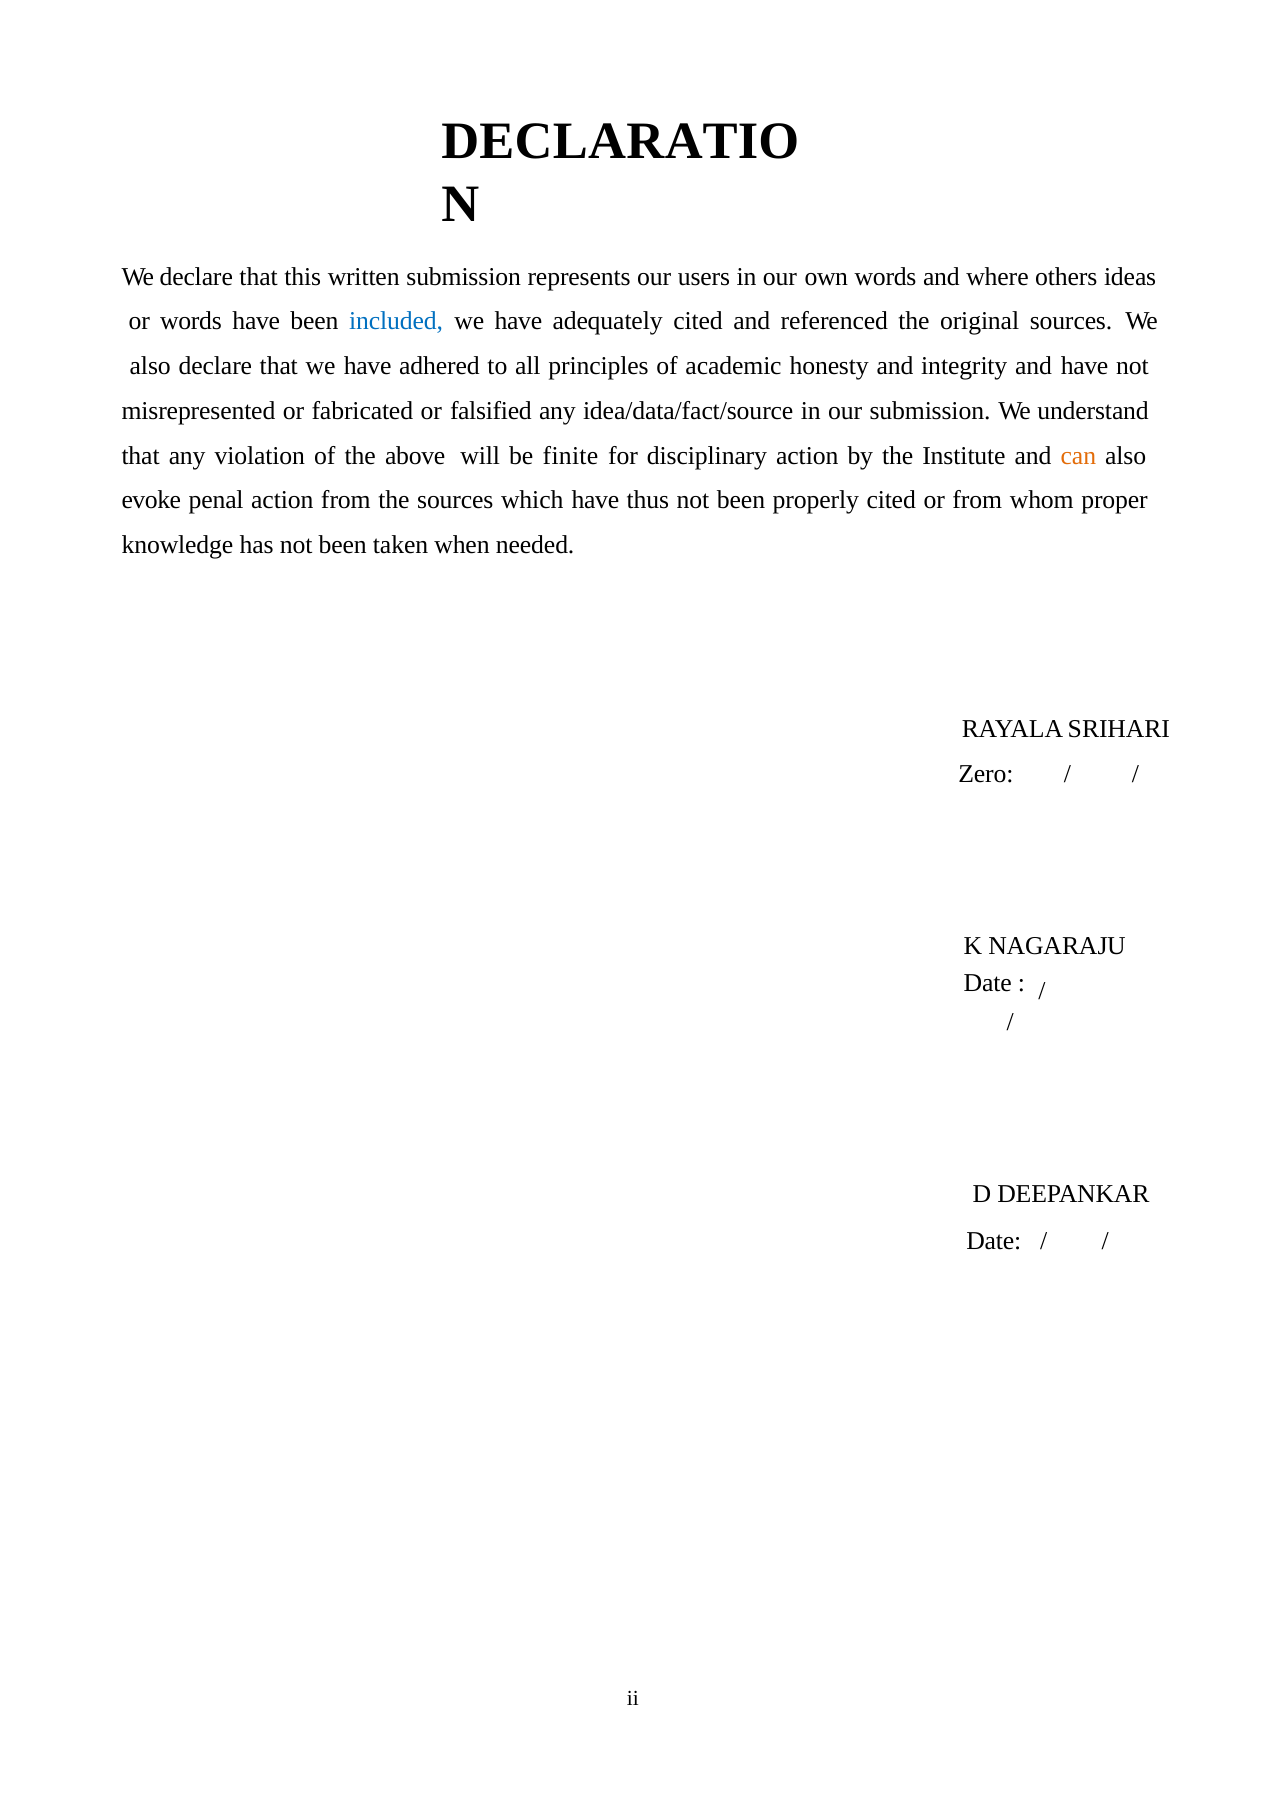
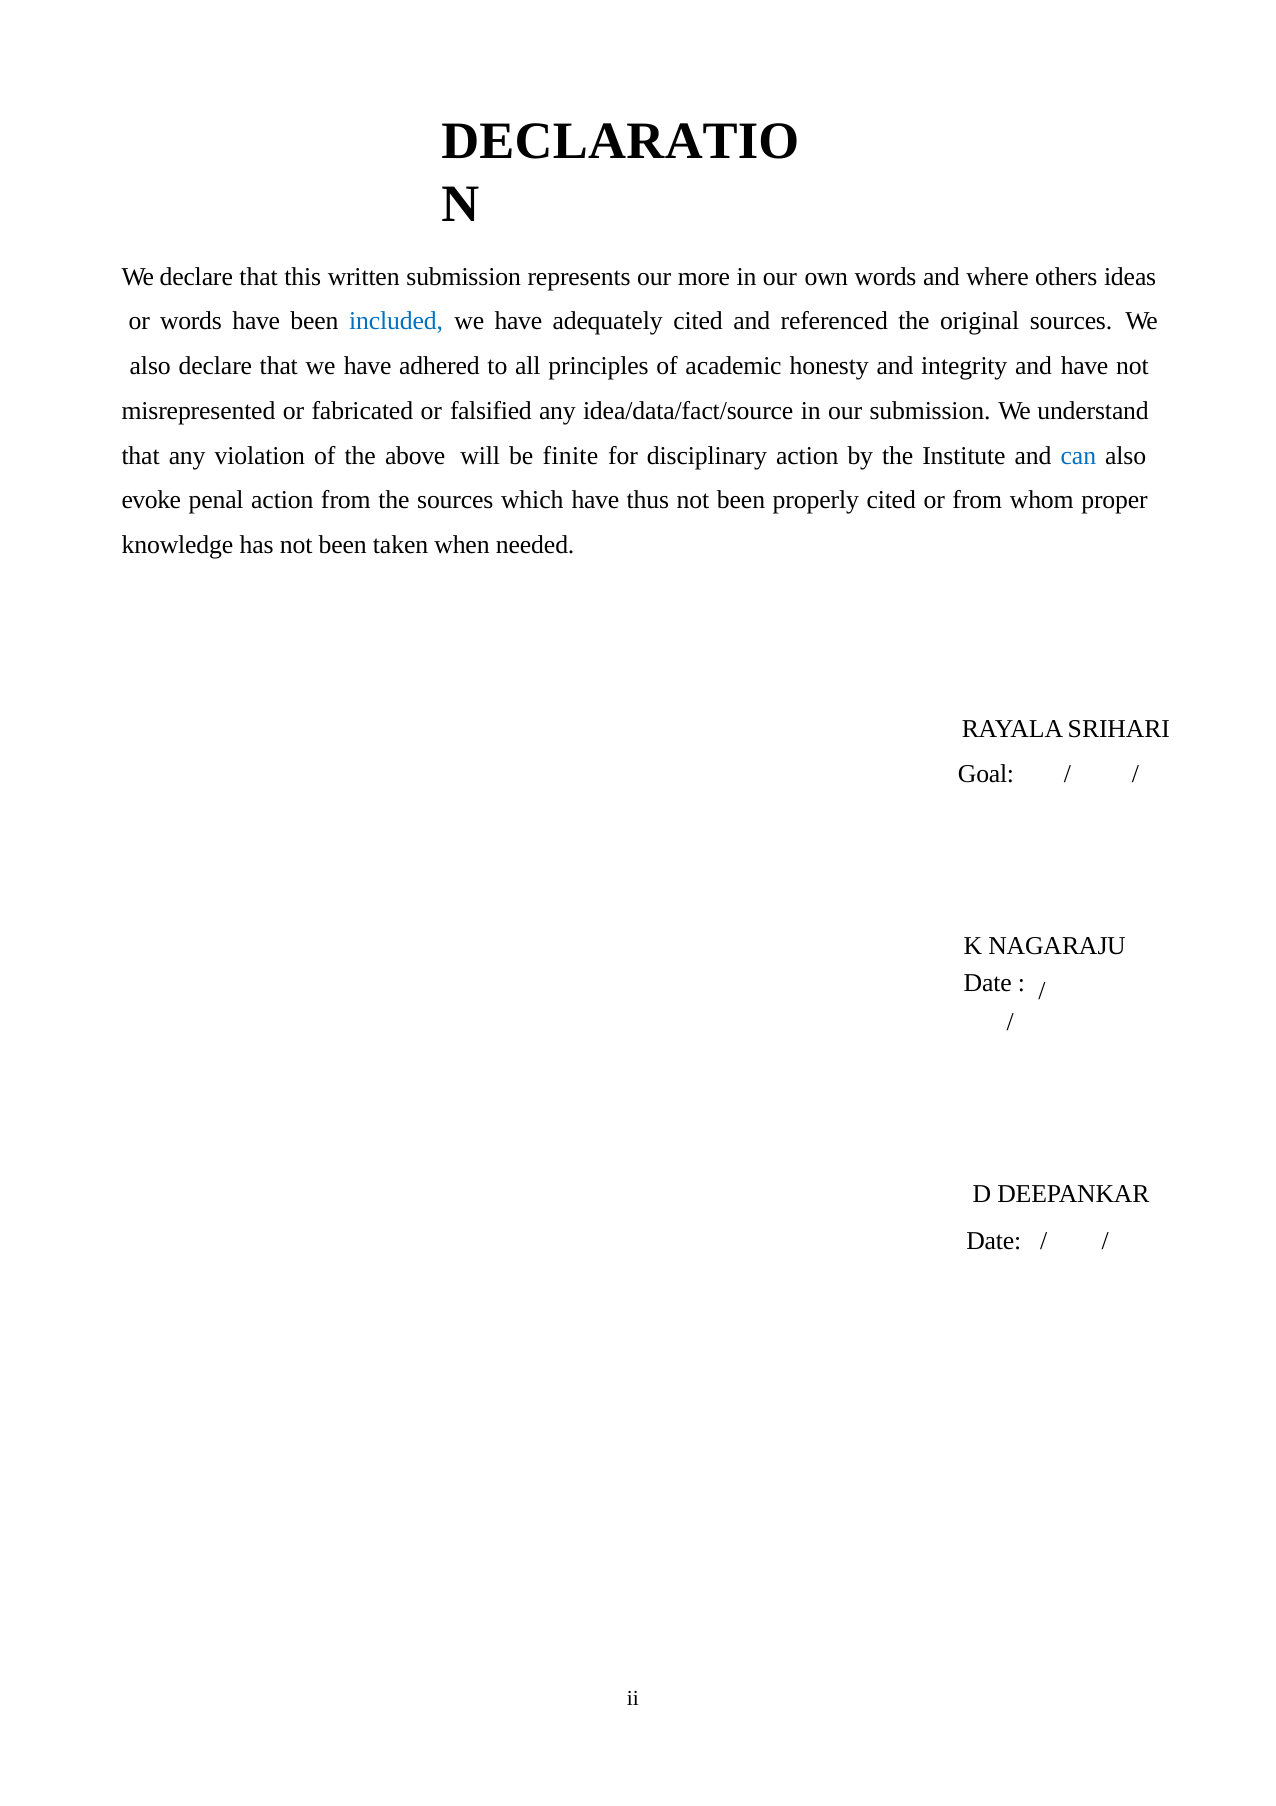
users: users -> more
can colour: orange -> blue
Zero: Zero -> Goal
